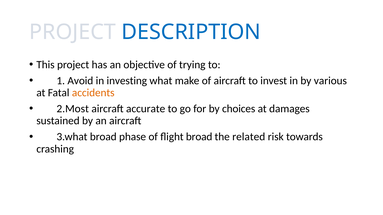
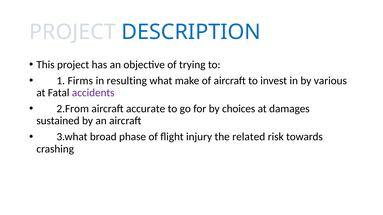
Avoid: Avoid -> Firms
investing: investing -> resulting
accidents colour: orange -> purple
2.Most: 2.Most -> 2.From
flight broad: broad -> injury
